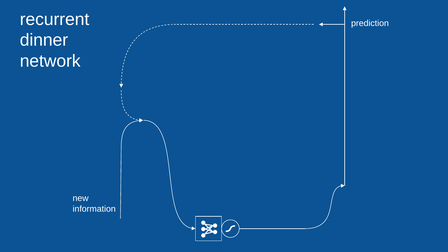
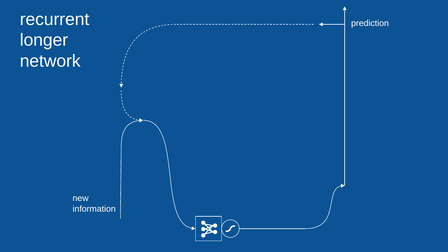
dinner: dinner -> longer
